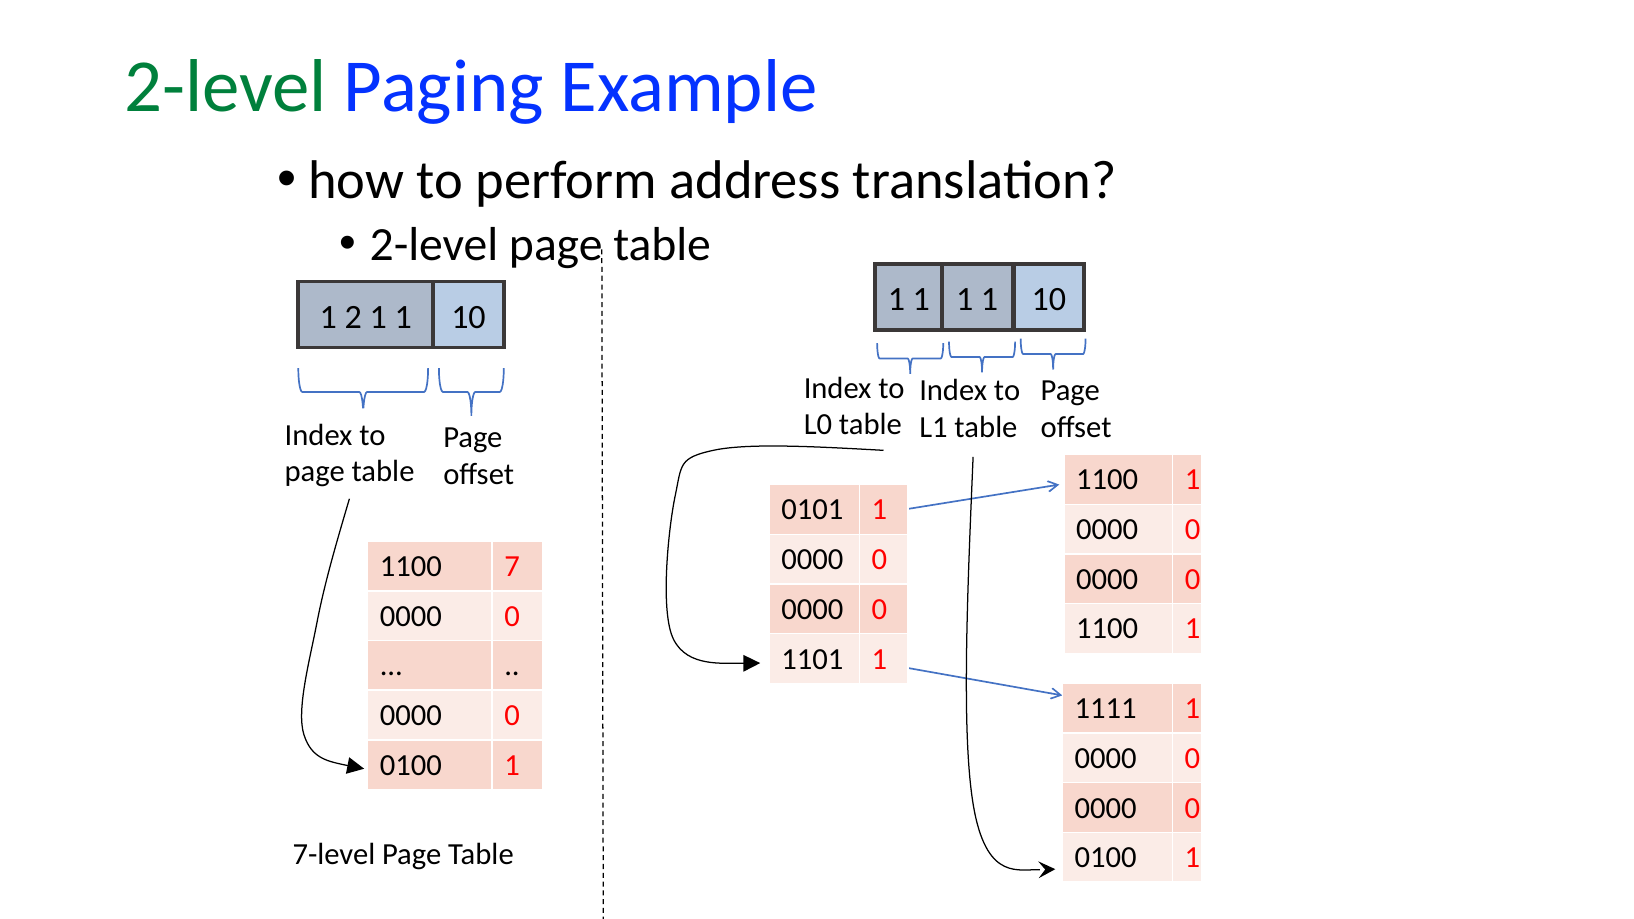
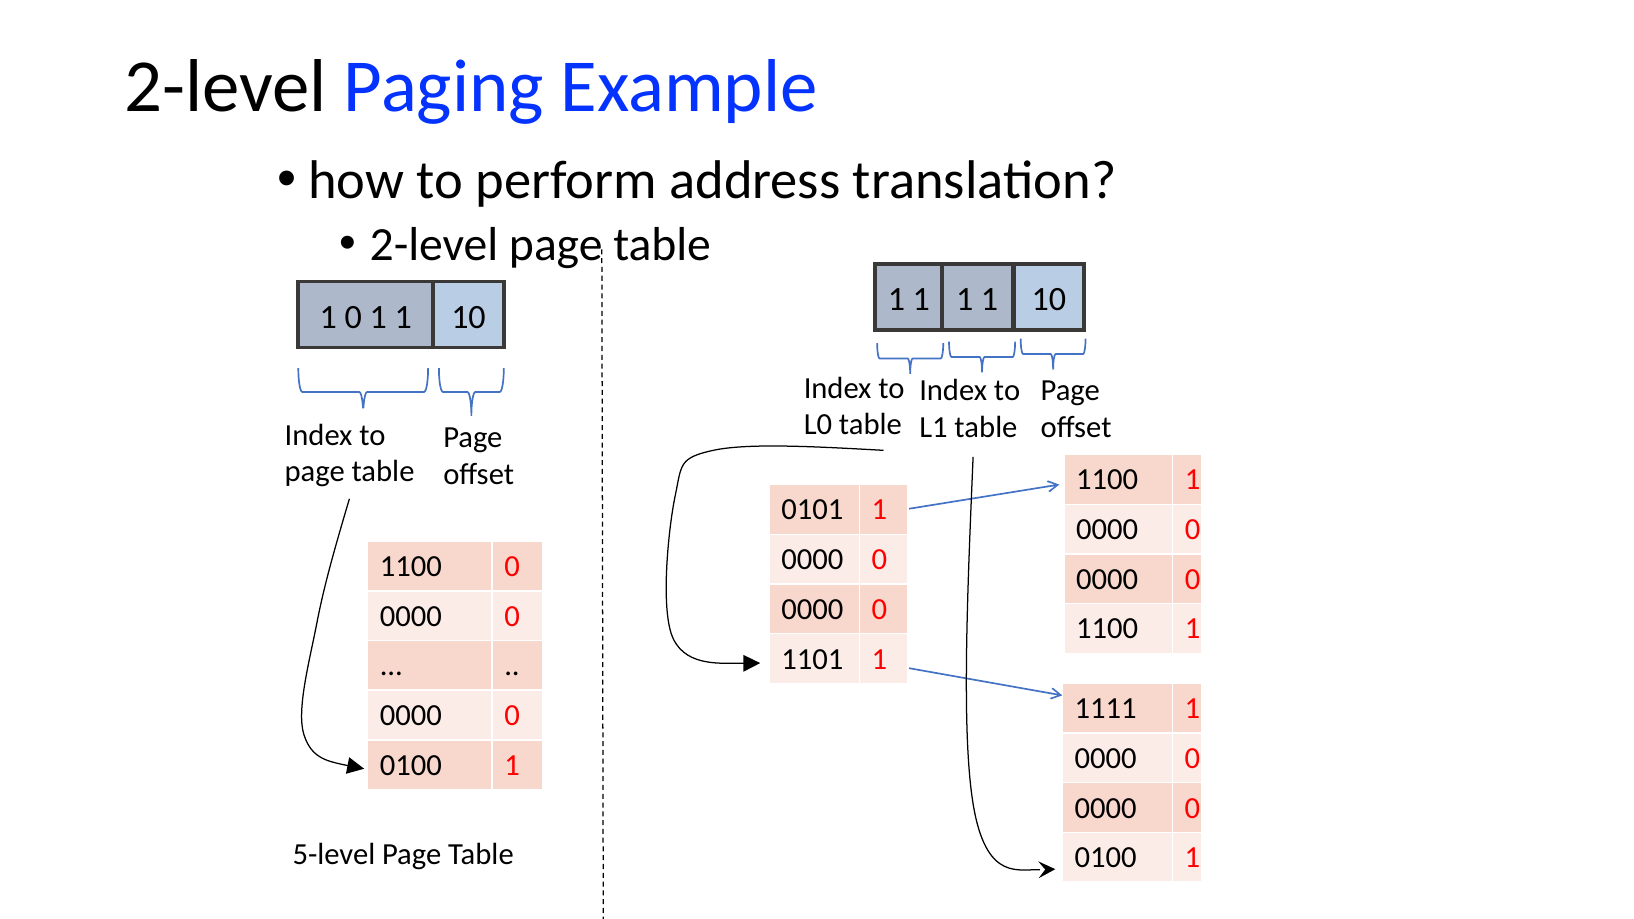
2-level at (226, 87) colour: green -> black
1 2: 2 -> 0
1100 7: 7 -> 0
7-level: 7-level -> 5-level
